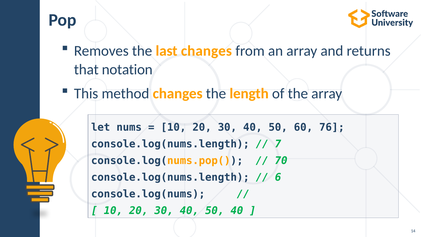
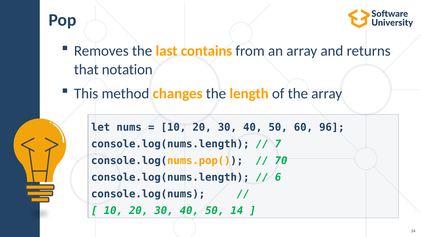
last changes: changes -> contains
76: 76 -> 96
50 40: 40 -> 14
